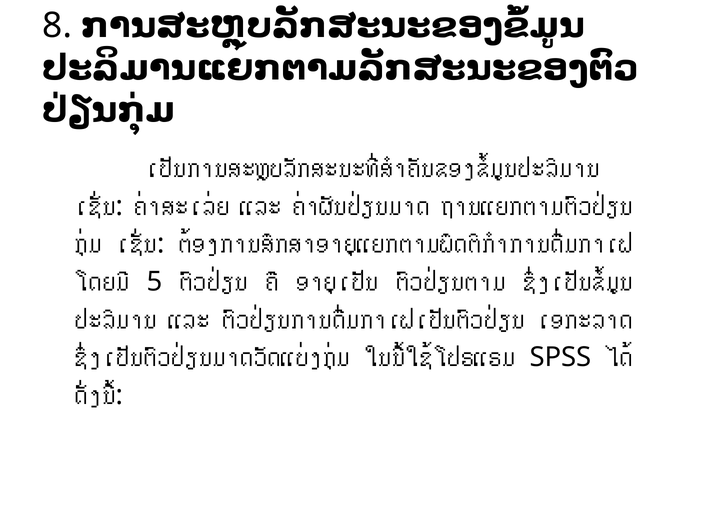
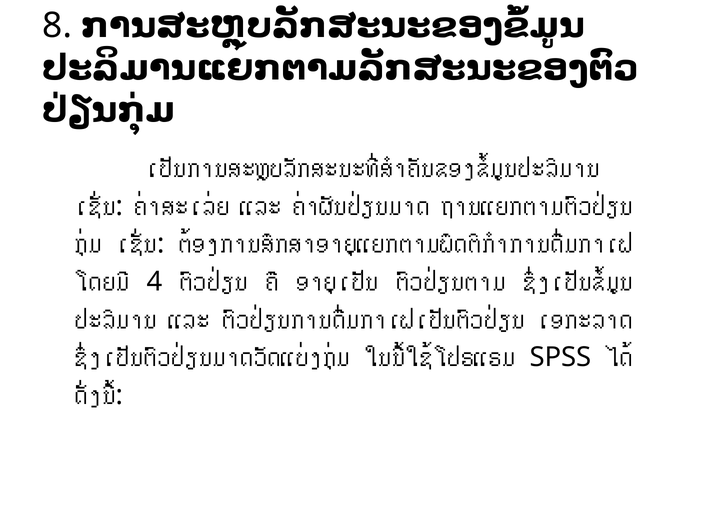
5: 5 -> 4
